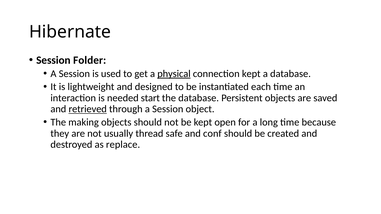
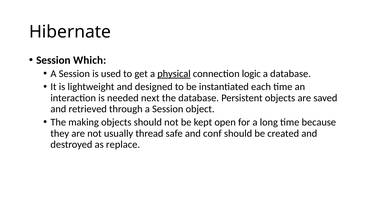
Folder: Folder -> Which
connection kept: kept -> logic
start: start -> next
retrieved underline: present -> none
